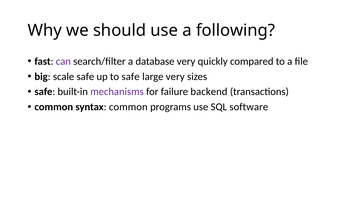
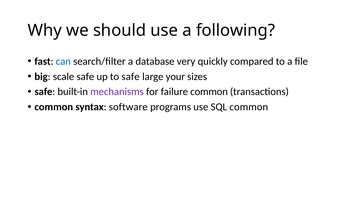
can colour: purple -> blue
large very: very -> your
failure backend: backend -> common
syntax common: common -> software
SQL software: software -> common
